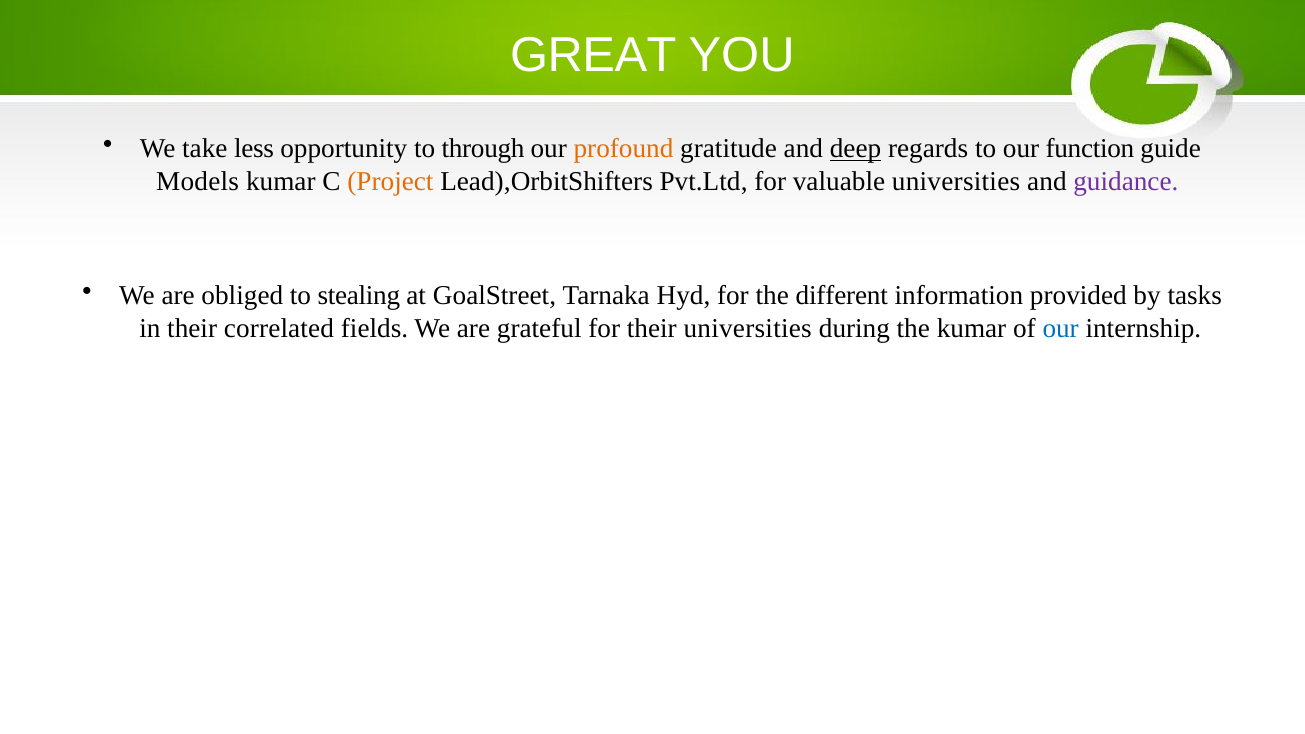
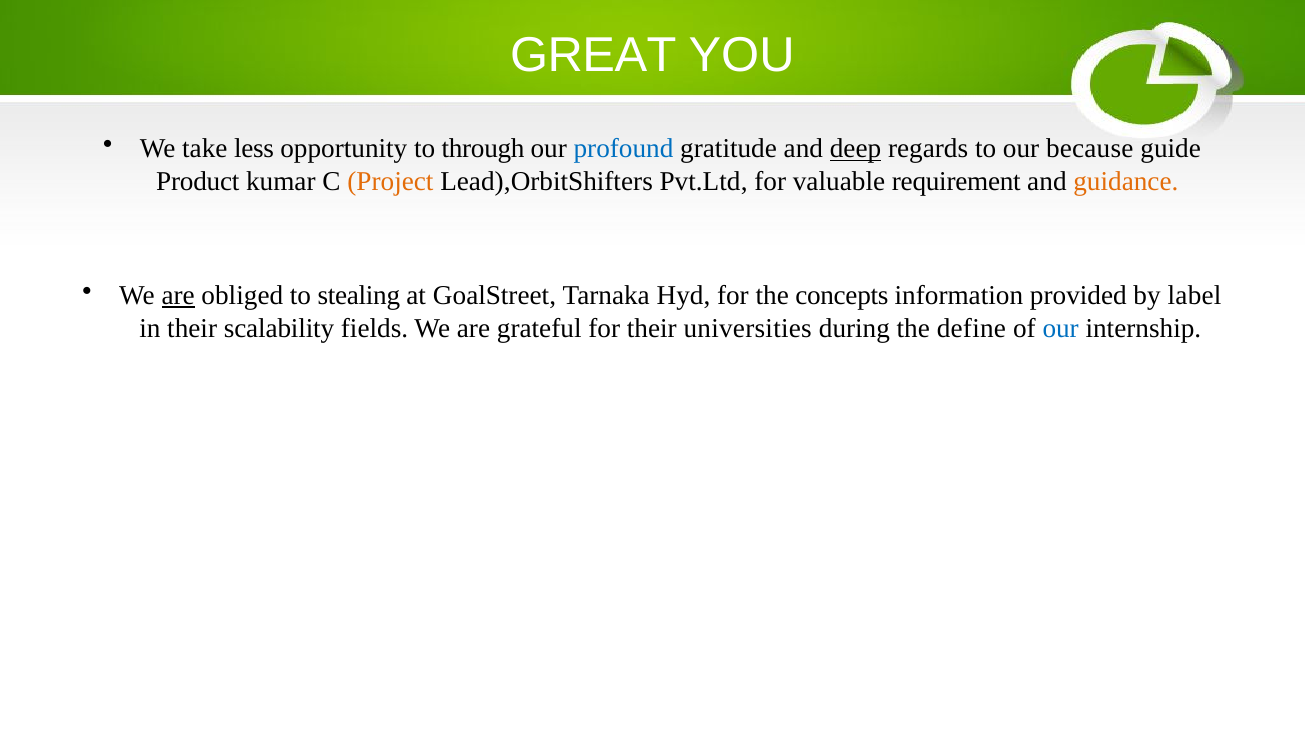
profound colour: orange -> blue
function: function -> because
Models: Models -> Product
valuable universities: universities -> requirement
guidance colour: purple -> orange
are at (178, 296) underline: none -> present
different: different -> concepts
tasks: tasks -> label
correlated: correlated -> scalability
the kumar: kumar -> define
